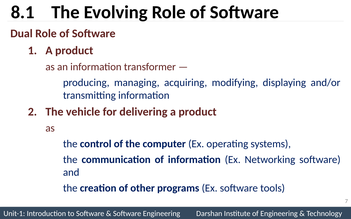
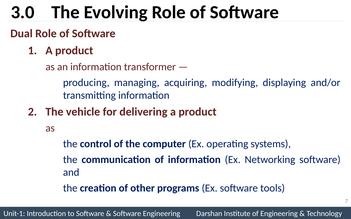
8.1: 8.1 -> 3.0
